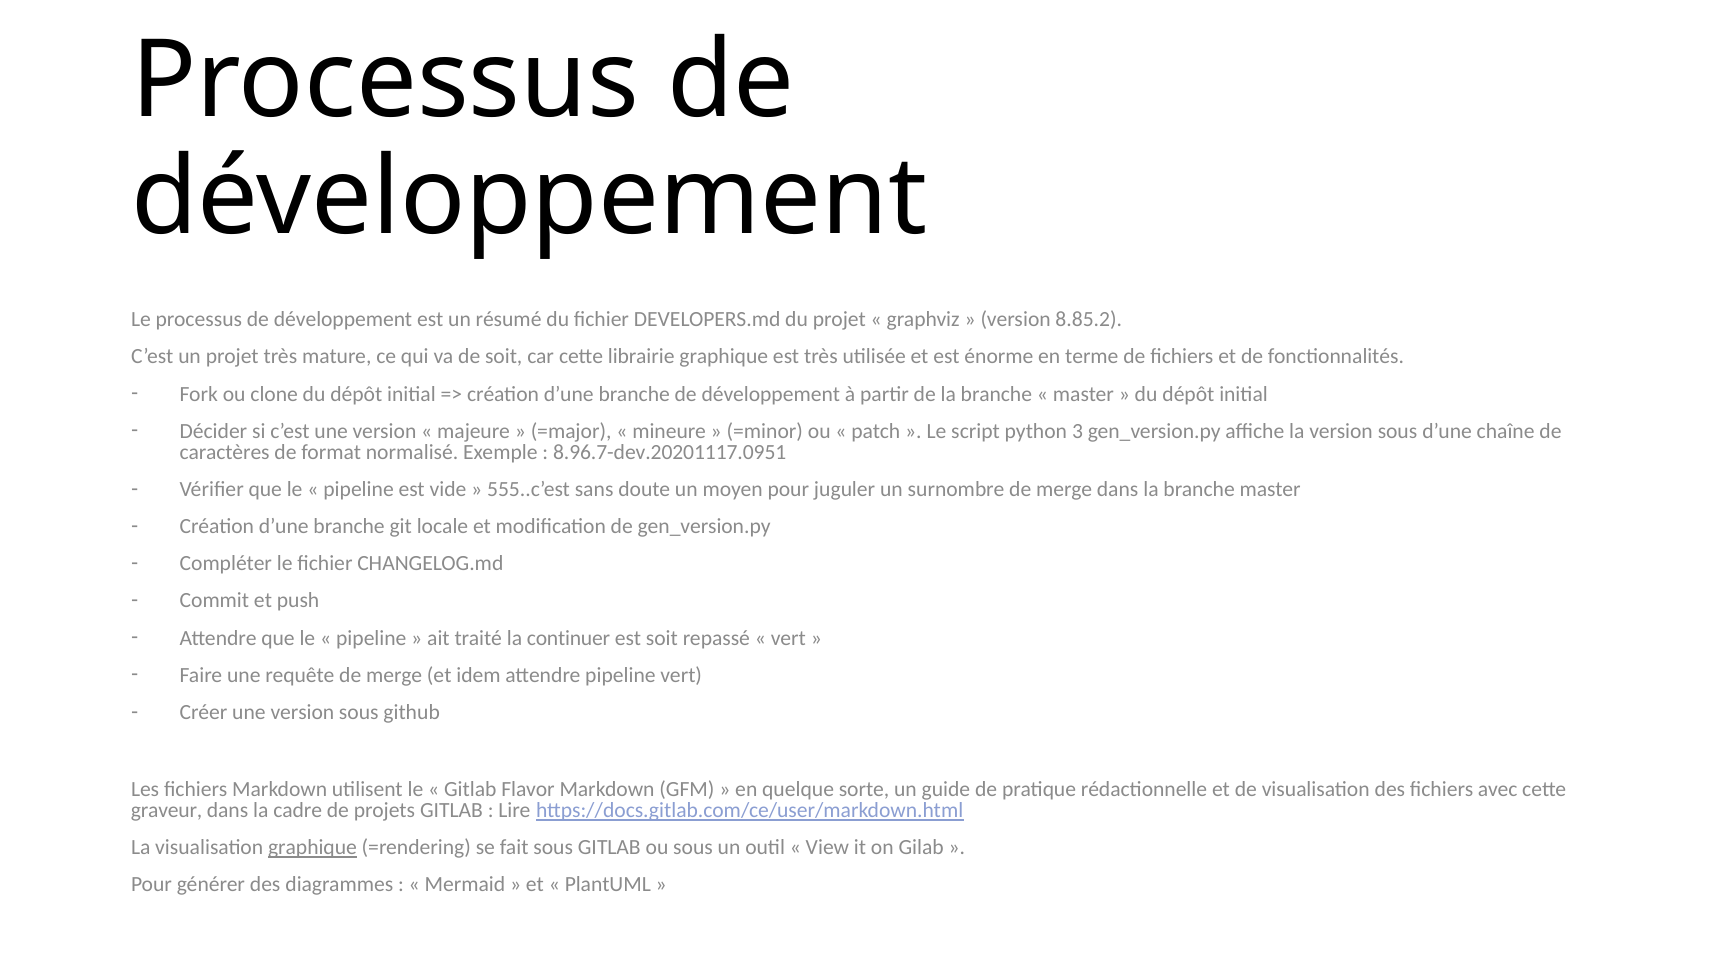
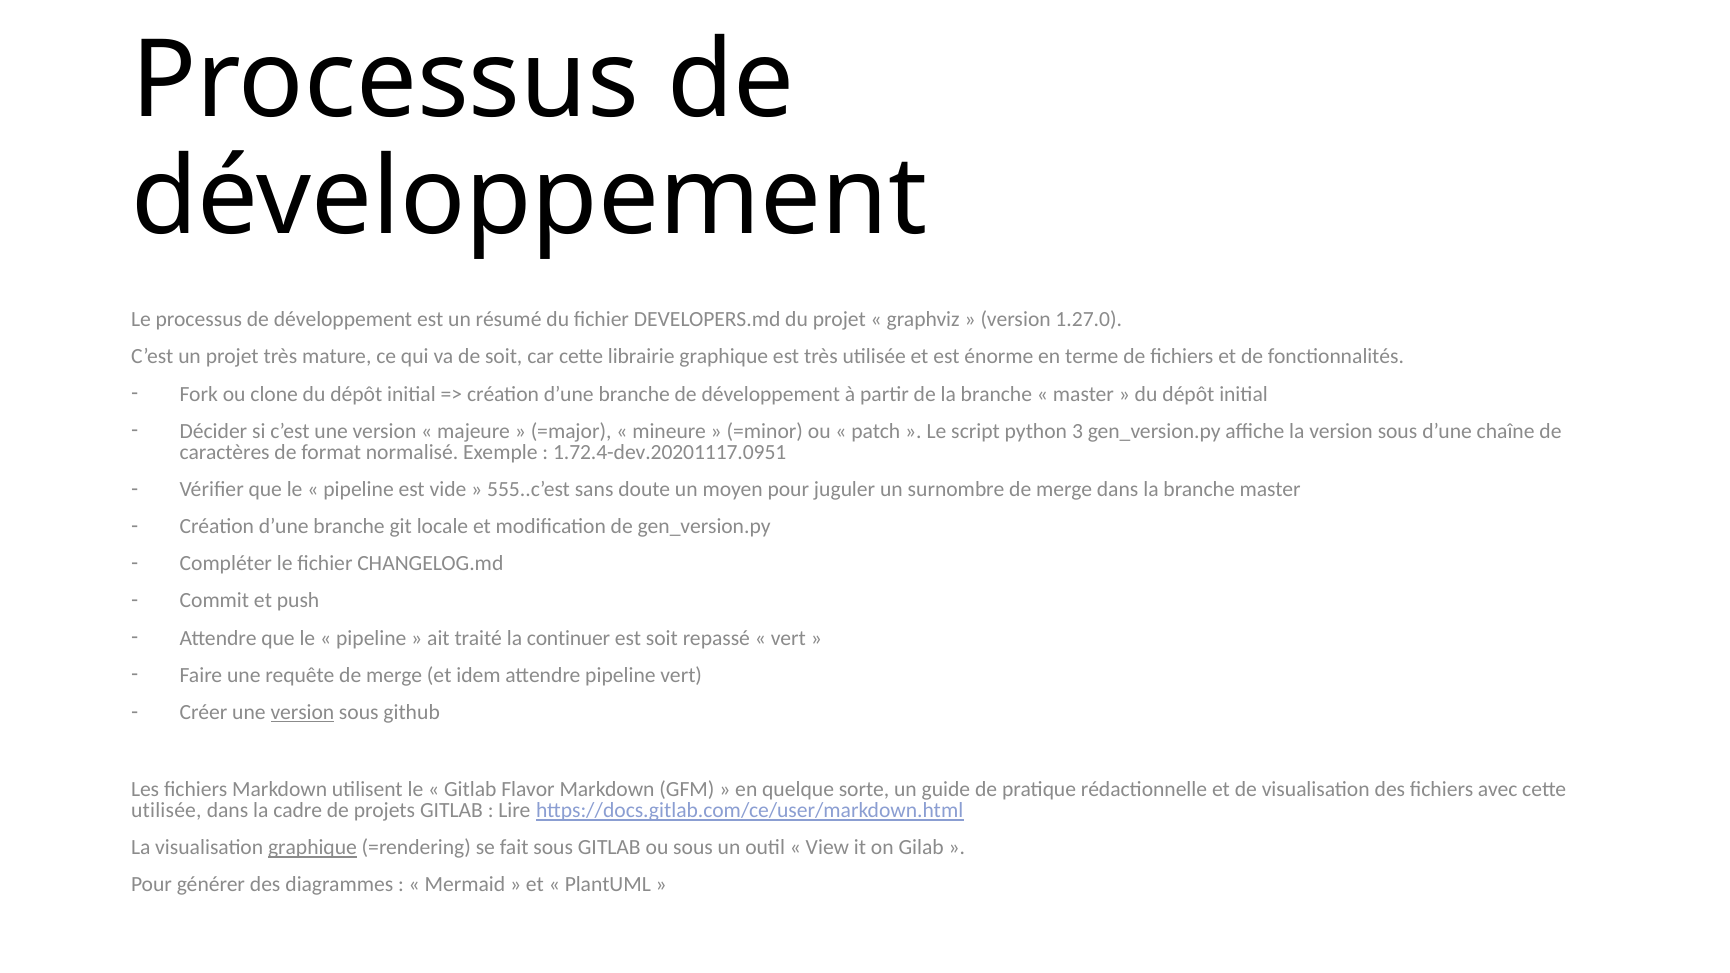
8.85.2: 8.85.2 -> 1.27.0
8.96.7-dev.20201117.0951: 8.96.7-dev.20201117.0951 -> 1.72.4-dev.20201117.0951
version at (302, 712) underline: none -> present
graveur at (167, 810): graveur -> utilisée
